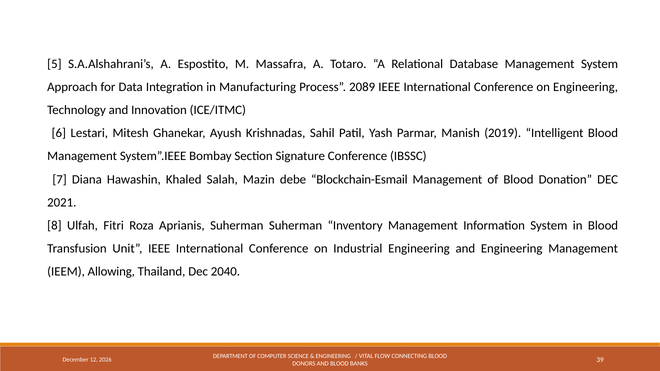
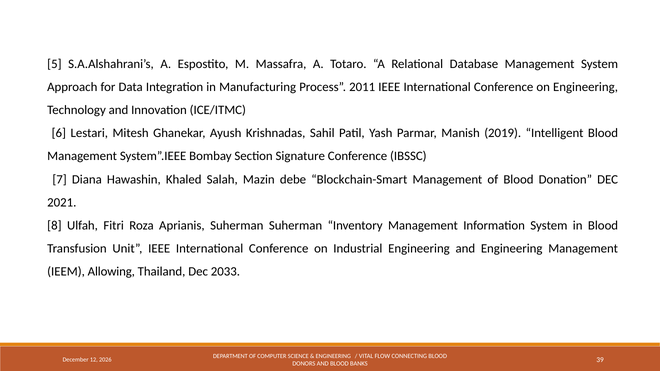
2089: 2089 -> 2011
Blockchain-Esmail: Blockchain-Esmail -> Blockchain-Smart
2040: 2040 -> 2033
